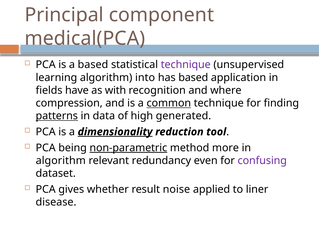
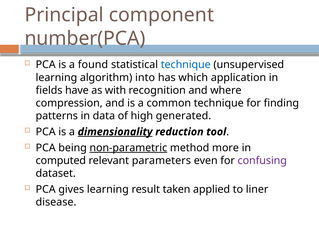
medical(PCA: medical(PCA -> number(PCA
a based: based -> found
technique at (186, 65) colour: purple -> blue
has based: based -> which
common underline: present -> none
patterns underline: present -> none
algorithm at (61, 160): algorithm -> computed
redundancy: redundancy -> parameters
gives whether: whether -> learning
noise: noise -> taken
